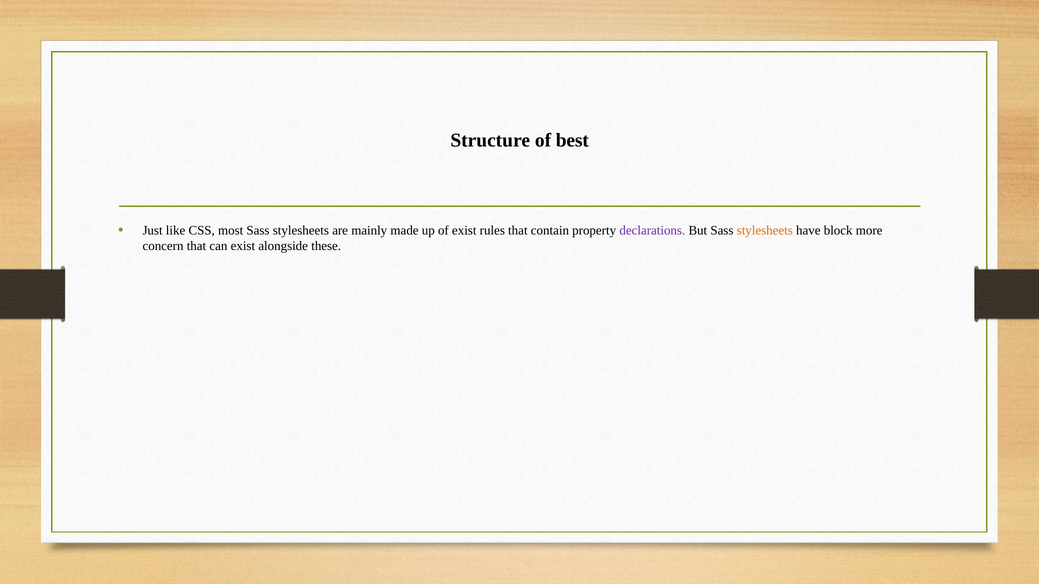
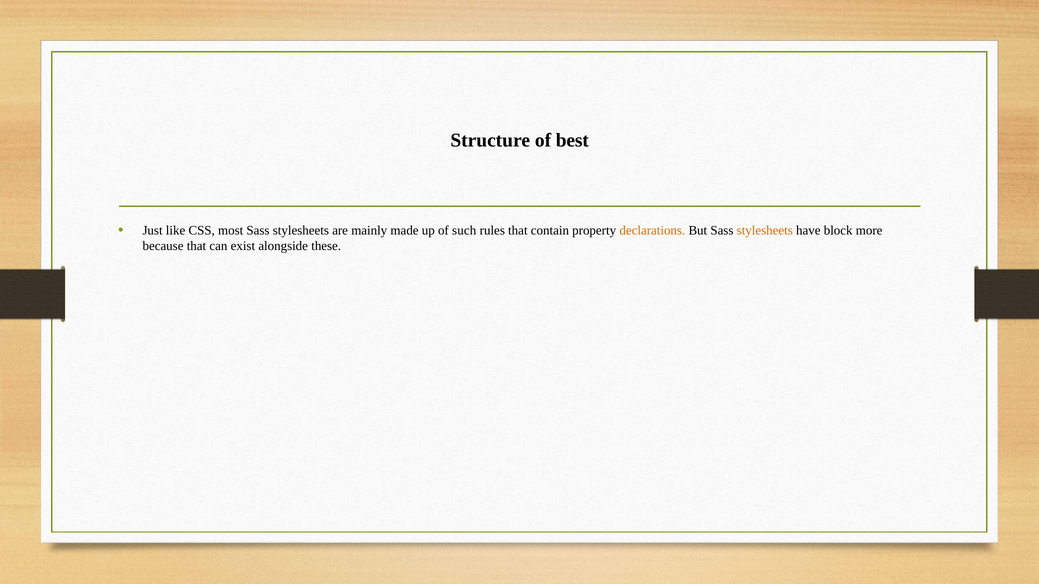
of exist: exist -> such
declarations colour: purple -> orange
concern: concern -> because
